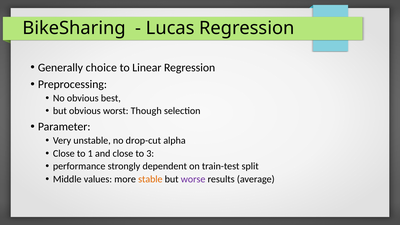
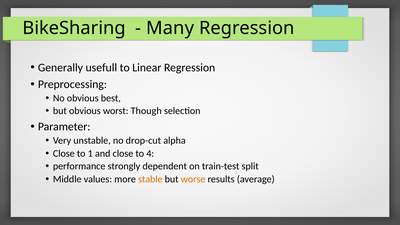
Lucas: Lucas -> Many
choice: choice -> usefull
3: 3 -> 4
worse colour: purple -> orange
